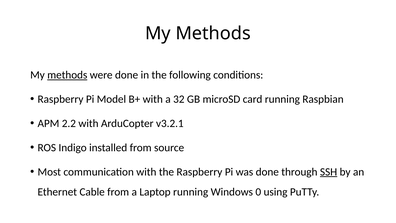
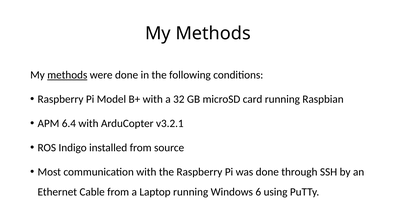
2.2: 2.2 -> 6.4
SSH underline: present -> none
0: 0 -> 6
